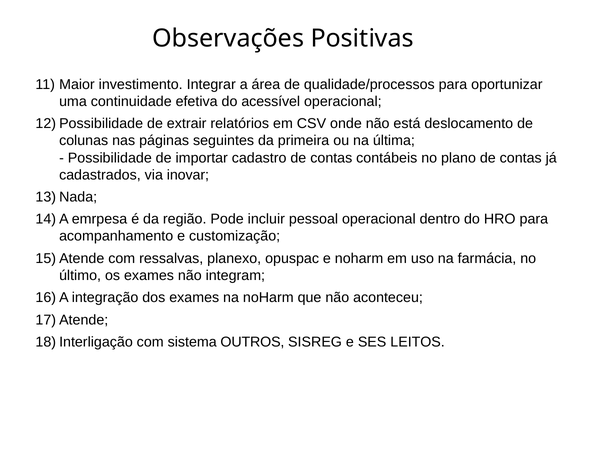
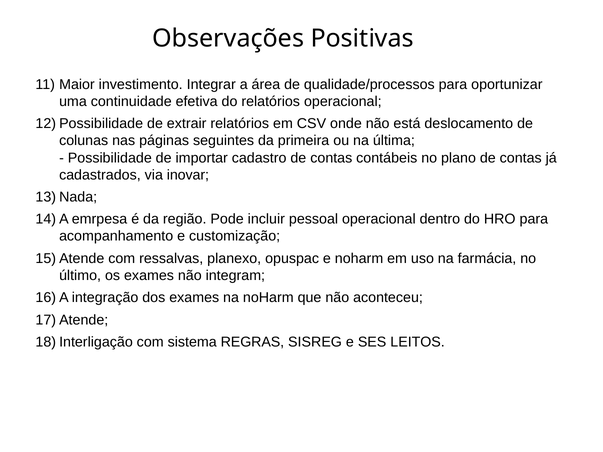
do acessível: acessível -> relatórios
OUTROS: OUTROS -> REGRAS
